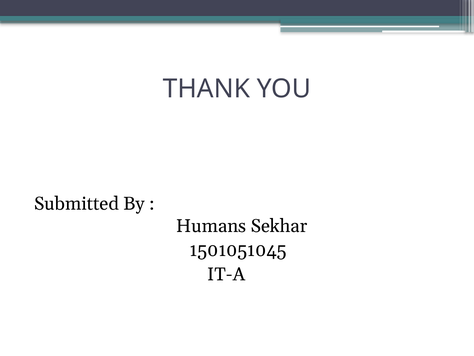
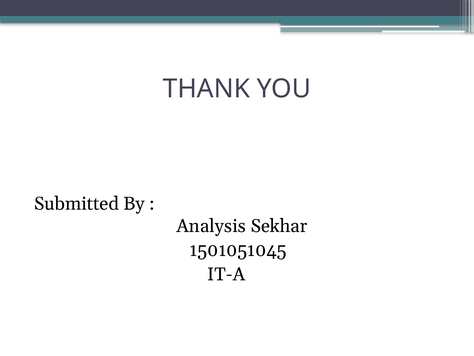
Humans: Humans -> Analysis
